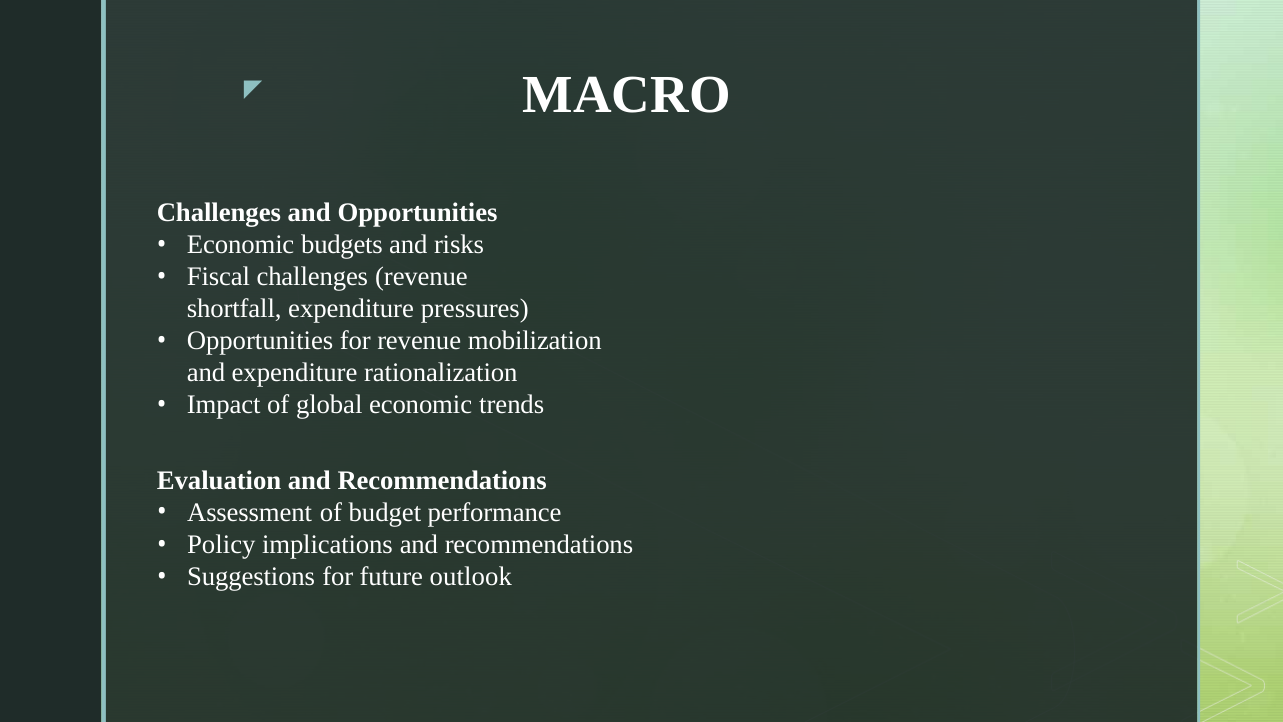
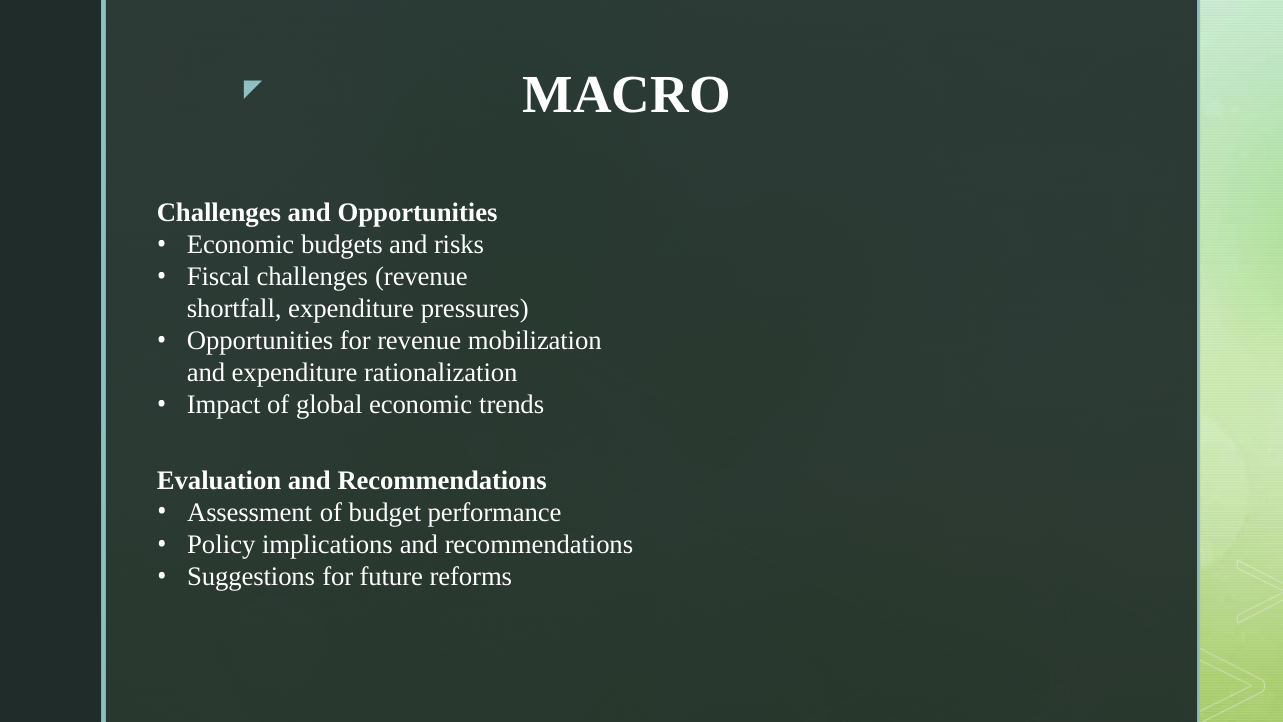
outlook: outlook -> reforms
